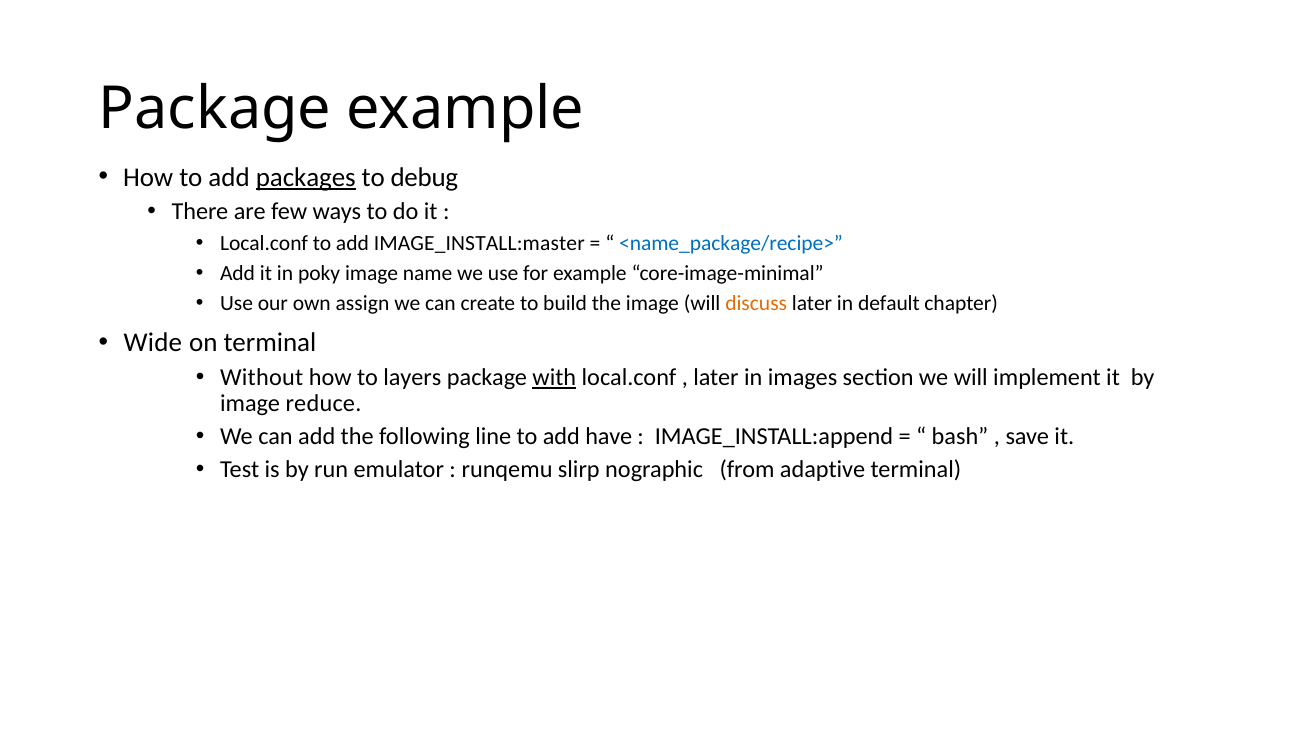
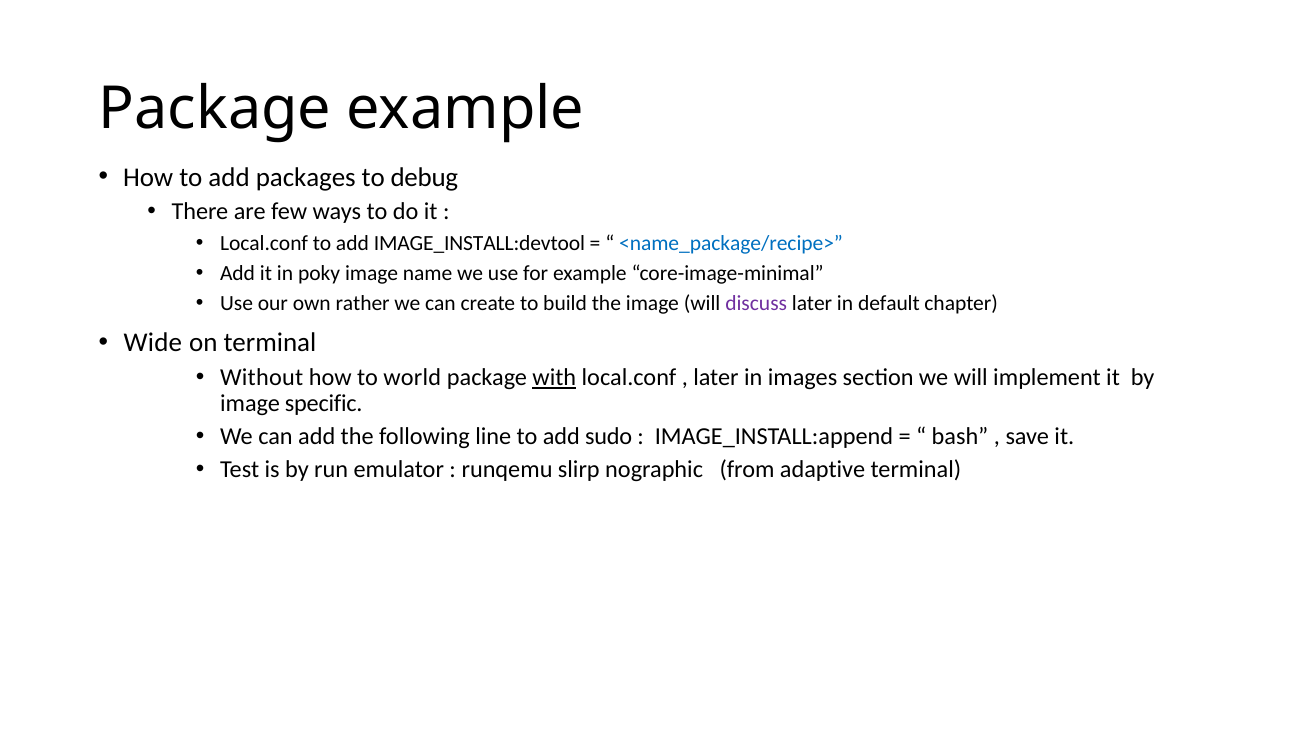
packages underline: present -> none
IMAGE_INSTALL:master: IMAGE_INSTALL:master -> IMAGE_INSTALL:devtool
assign: assign -> rather
discuss colour: orange -> purple
layers: layers -> world
reduce: reduce -> specific
have: have -> sudo
